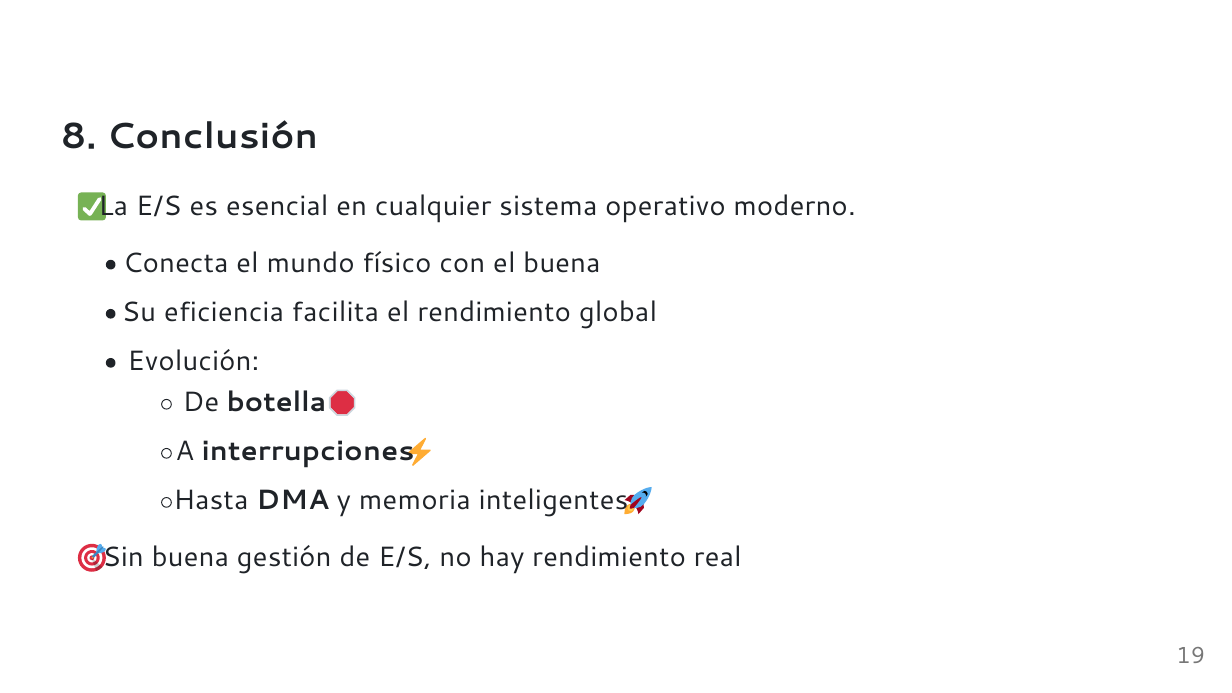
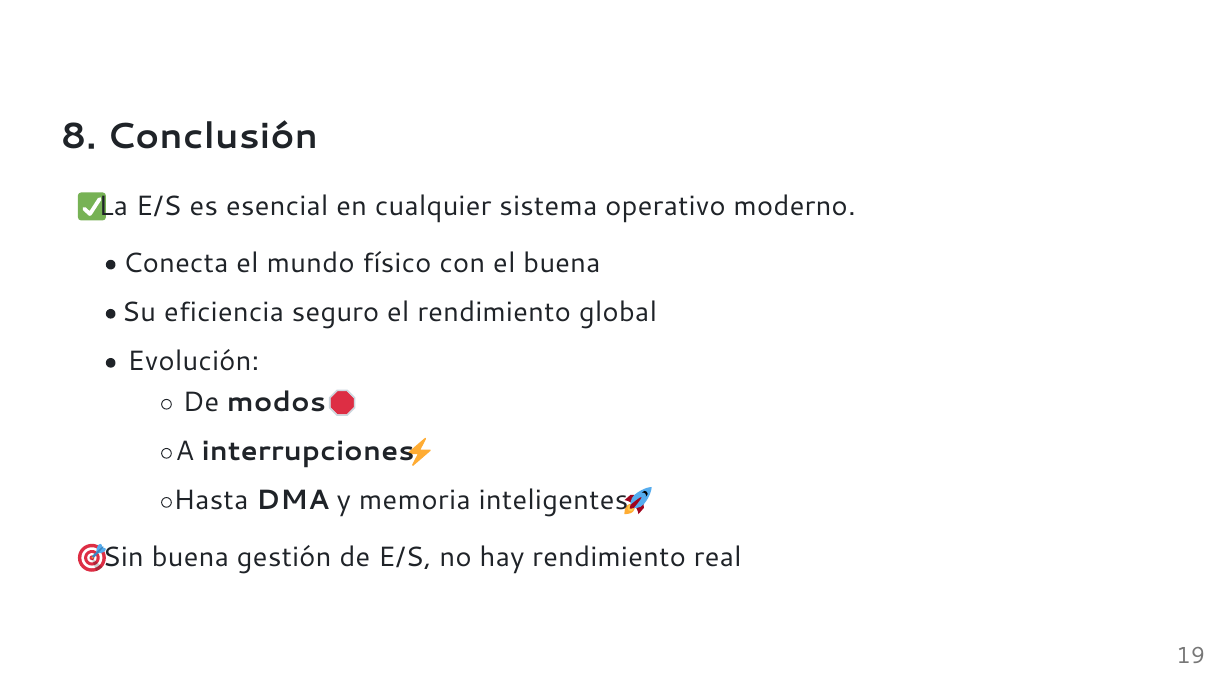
facilita: facilita -> seguro
botella: botella -> modos
